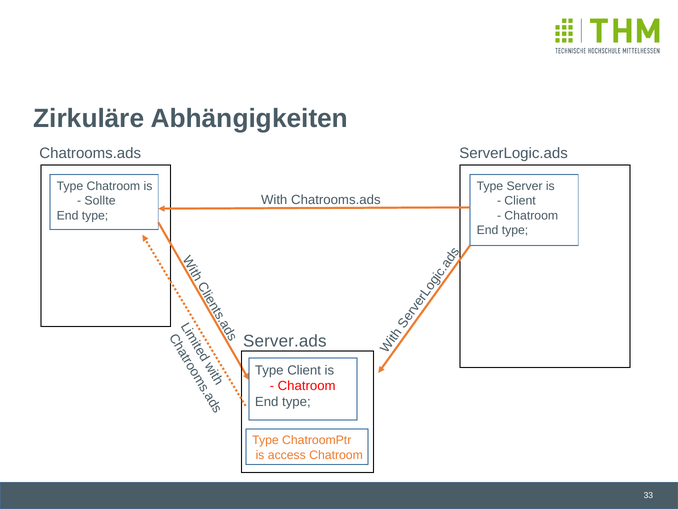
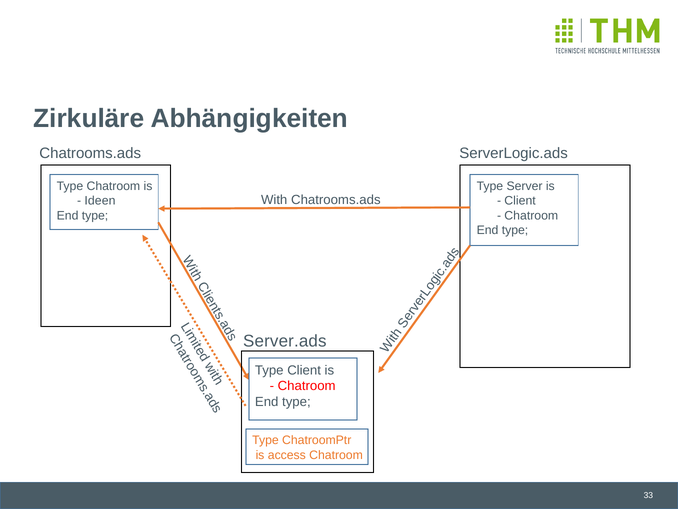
Sollte: Sollte -> Ideen
